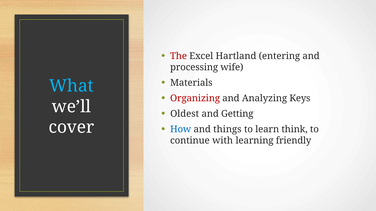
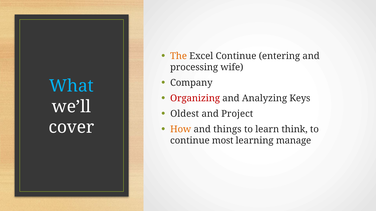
The colour: red -> orange
Excel Hartland: Hartland -> Continue
Materials: Materials -> Company
Getting: Getting -> Project
How colour: blue -> orange
with: with -> most
friendly: friendly -> manage
